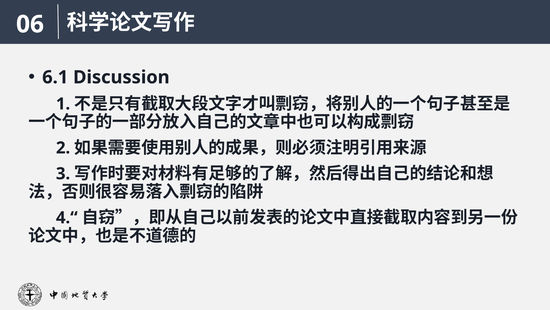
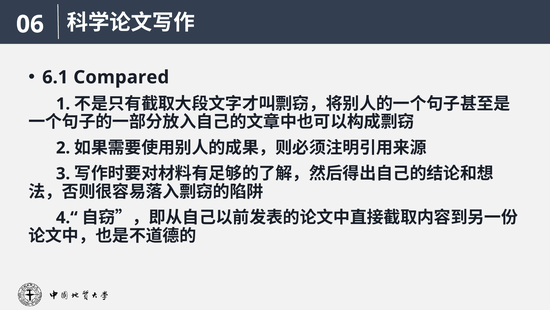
Discussion: Discussion -> Compared
